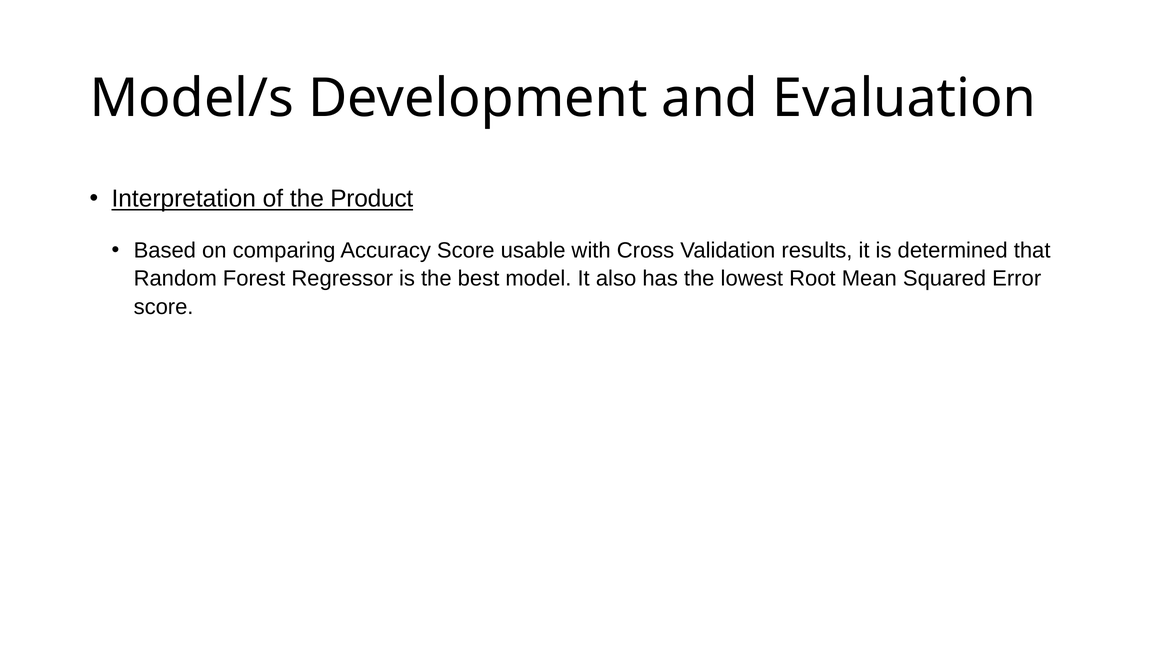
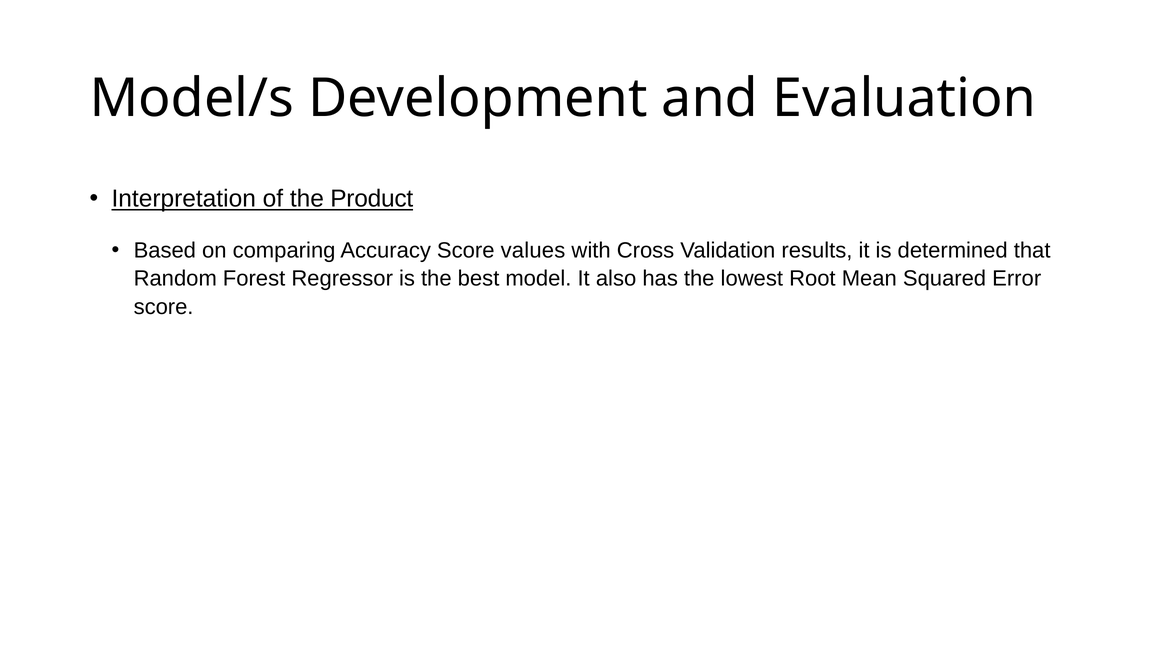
usable: usable -> values
